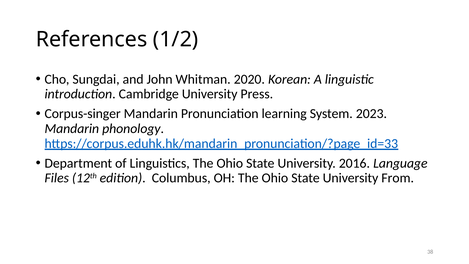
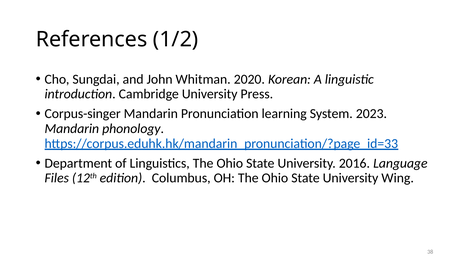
From: From -> Wing
